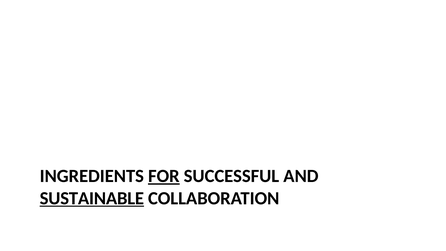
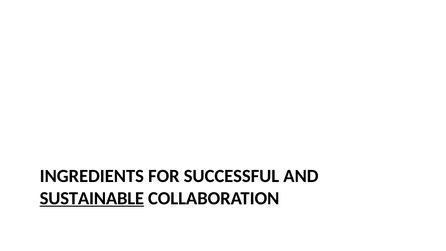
FOR underline: present -> none
